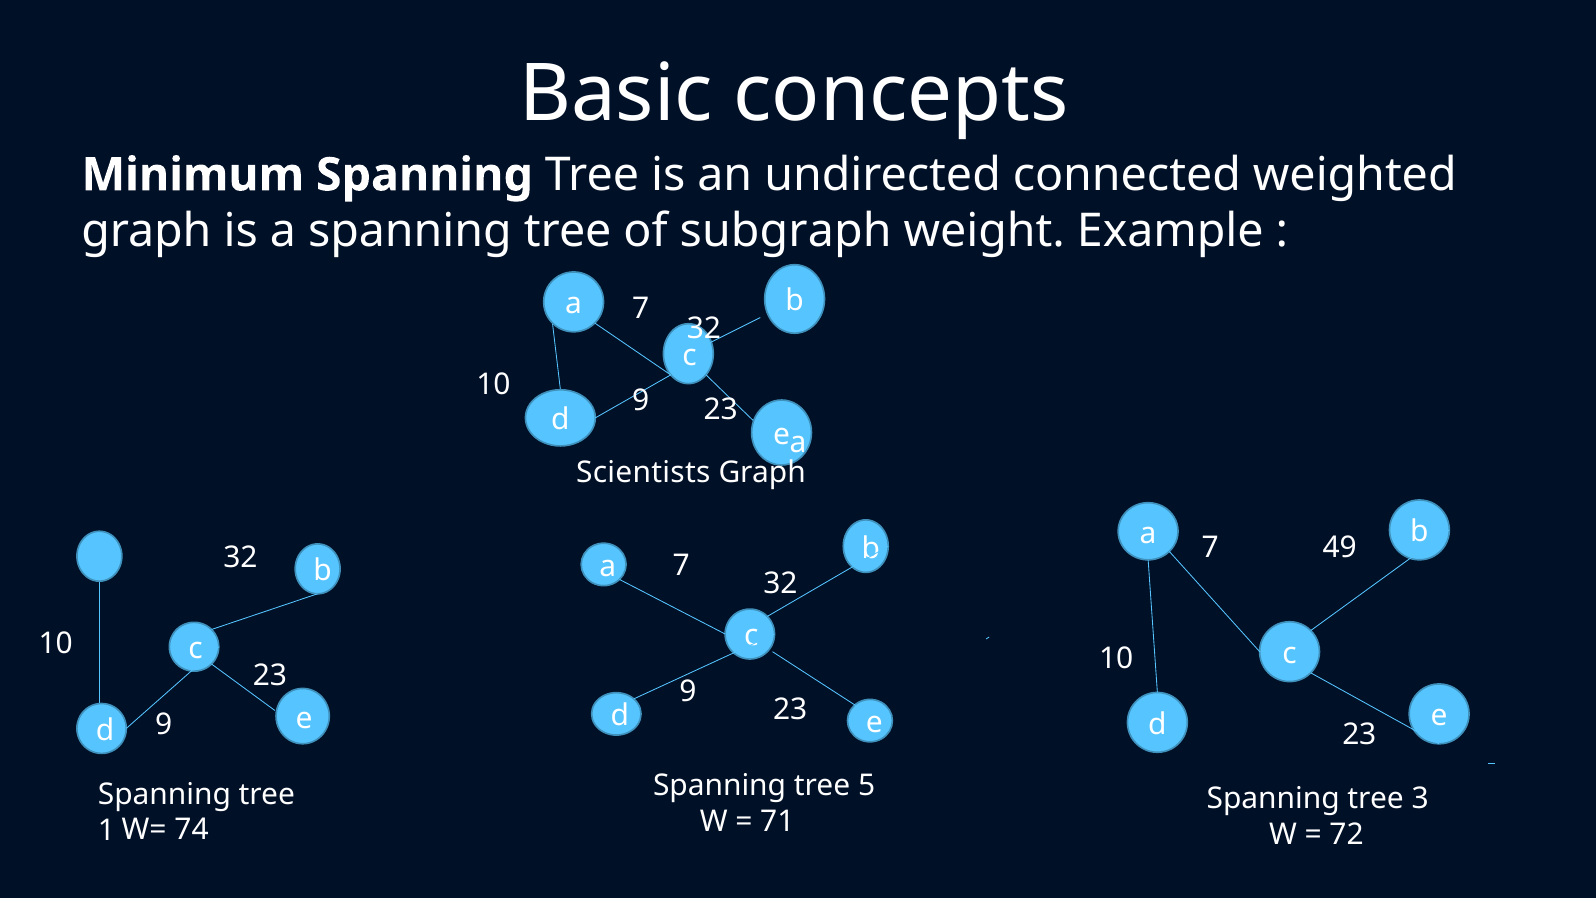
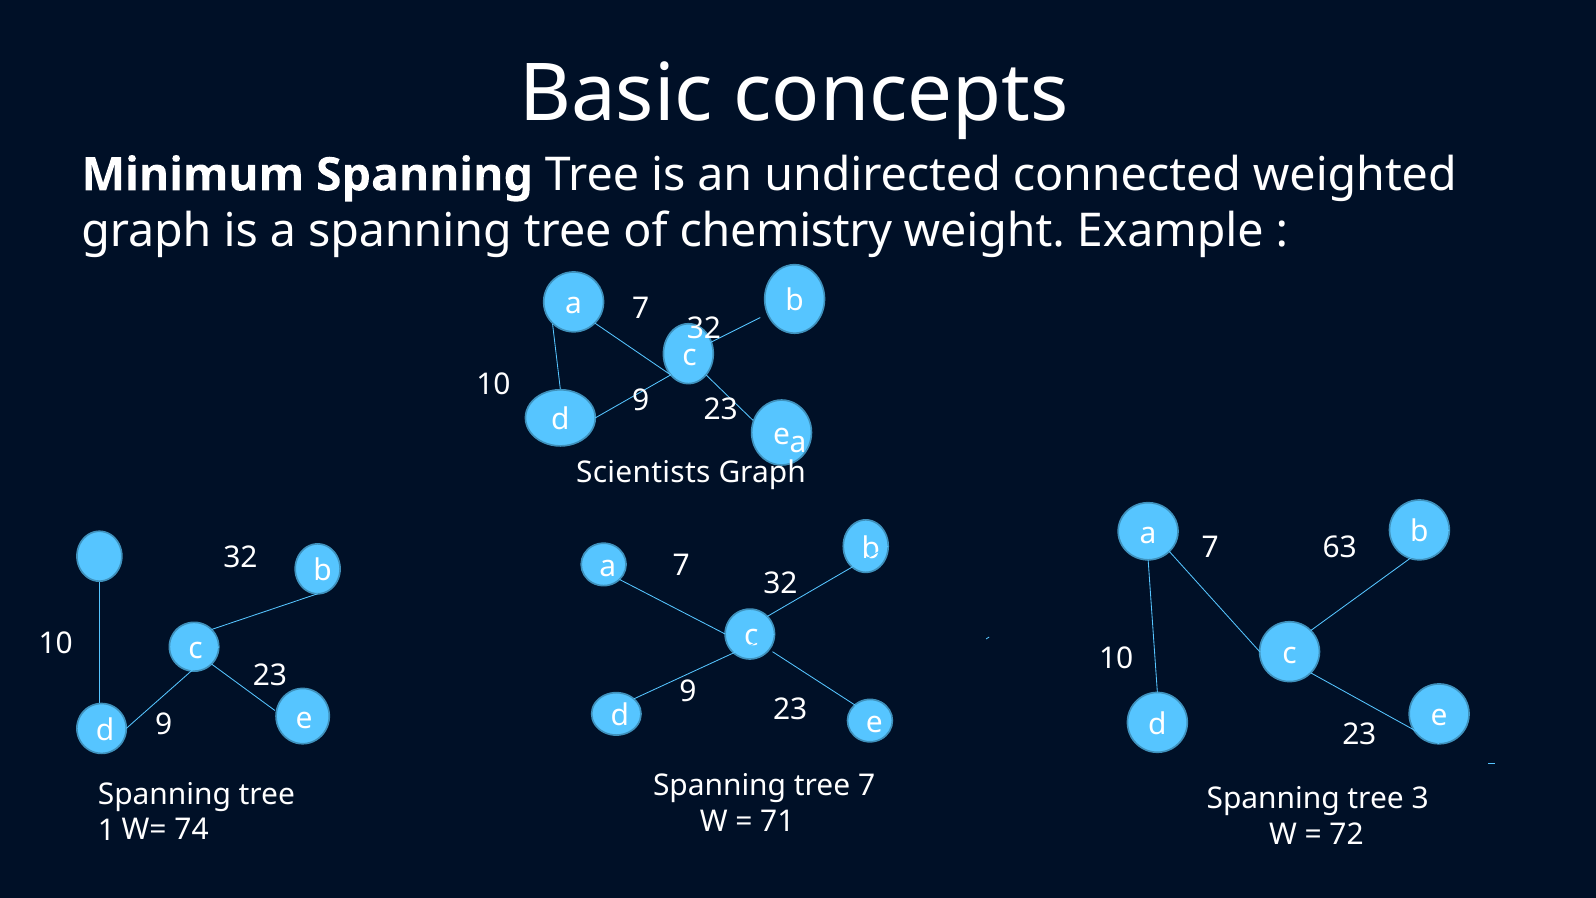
subgraph: subgraph -> chemistry
49: 49 -> 63
tree 5: 5 -> 7
